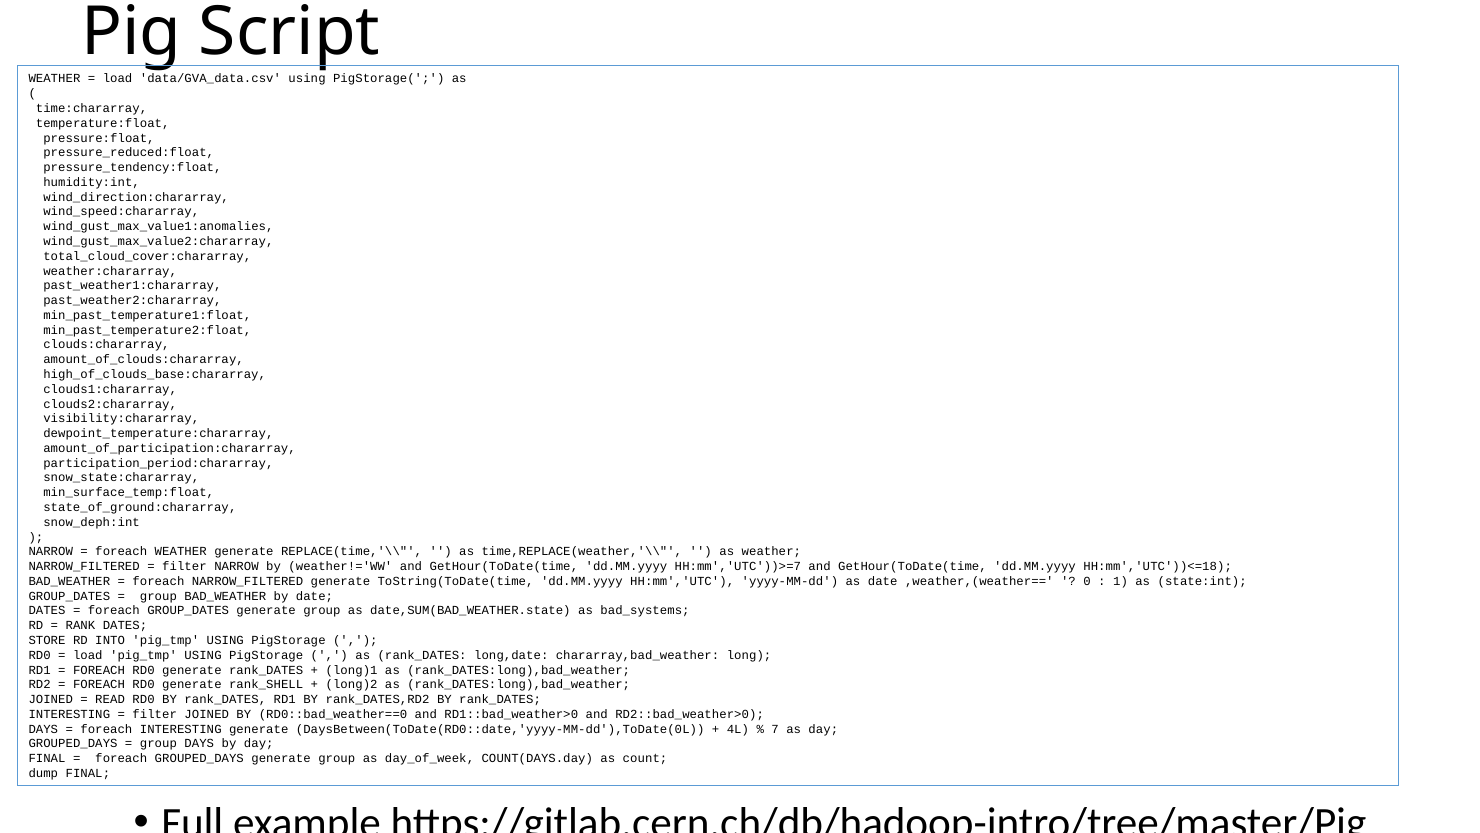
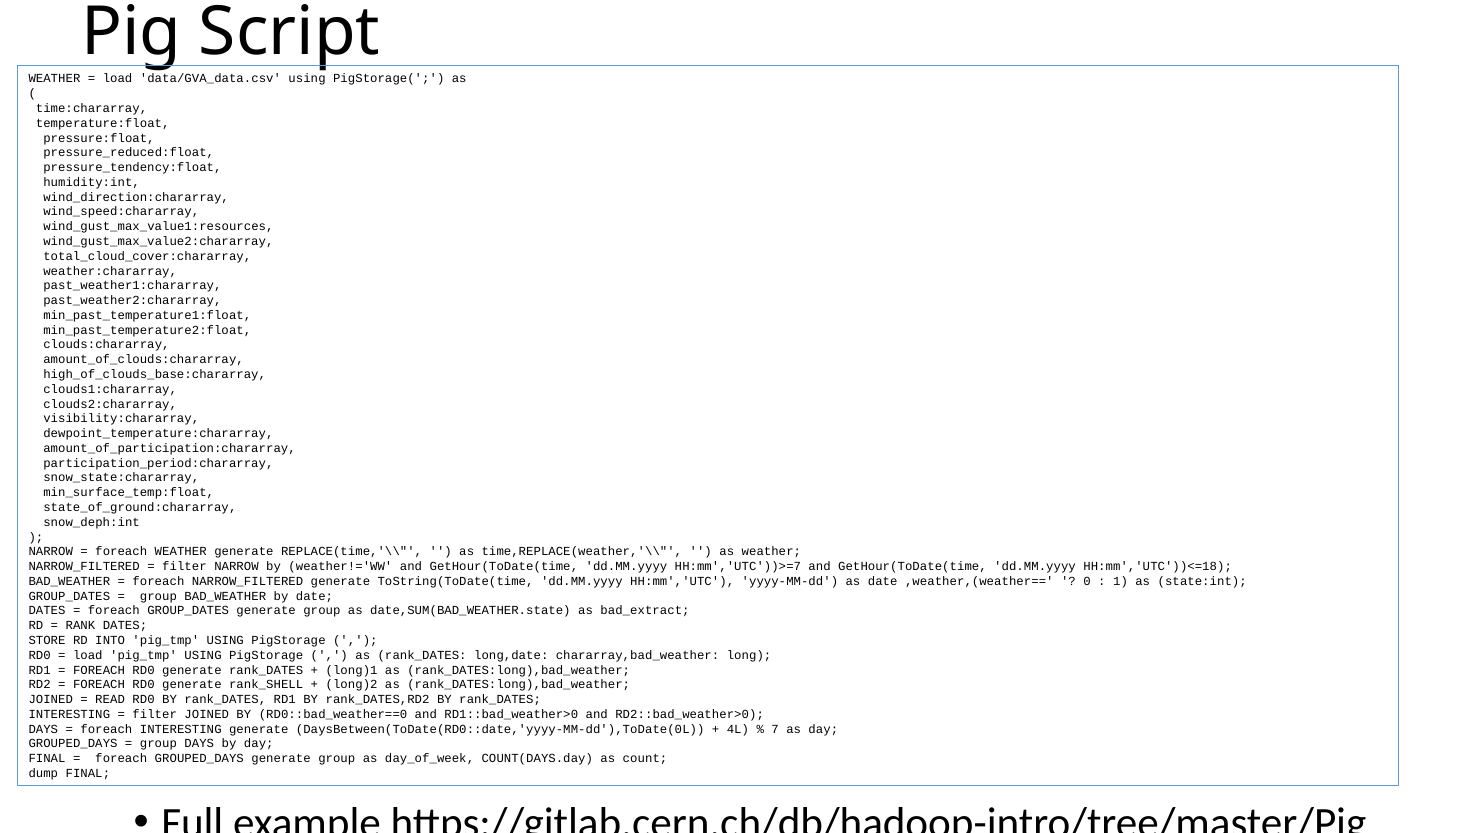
wind_gust_max_value1:anomalies: wind_gust_max_value1:anomalies -> wind_gust_max_value1:resources
bad_systems: bad_systems -> bad_extract
